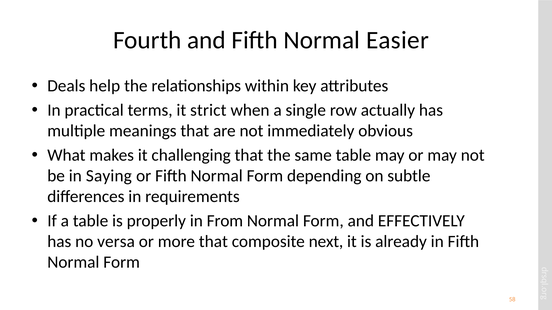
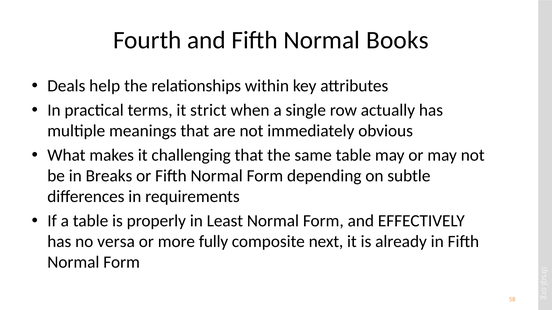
Easier: Easier -> Books
Saying: Saying -> Breaks
From: From -> Least
more that: that -> fully
